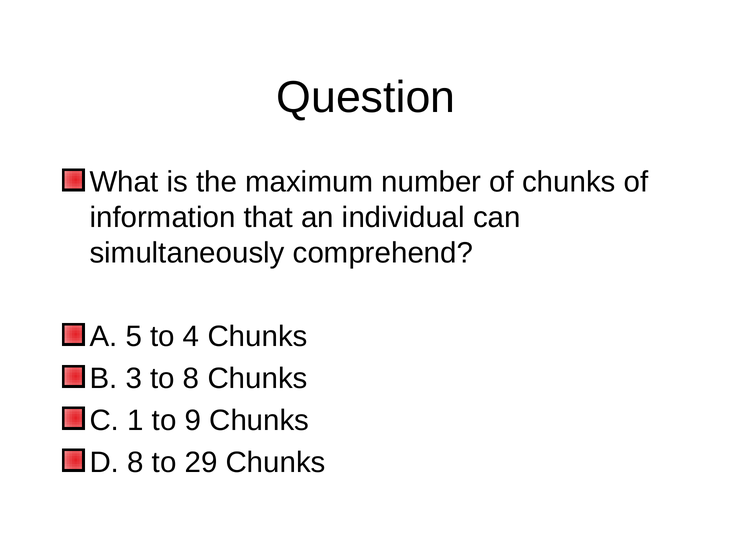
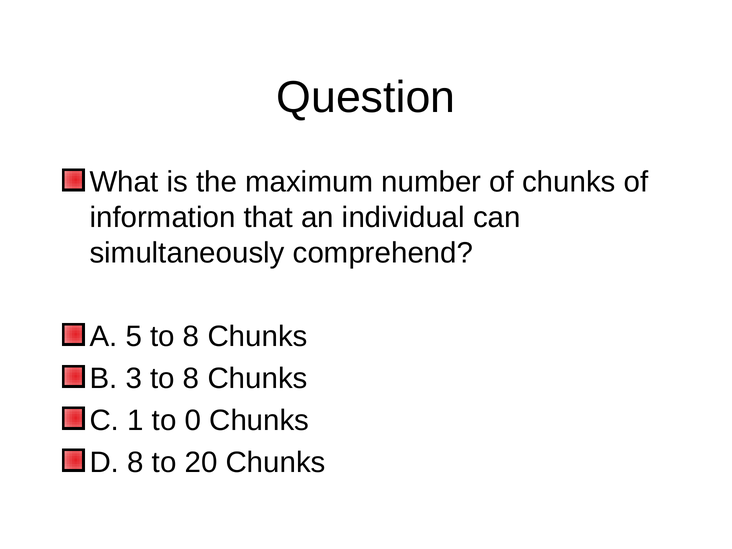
5 to 4: 4 -> 8
9: 9 -> 0
29: 29 -> 20
